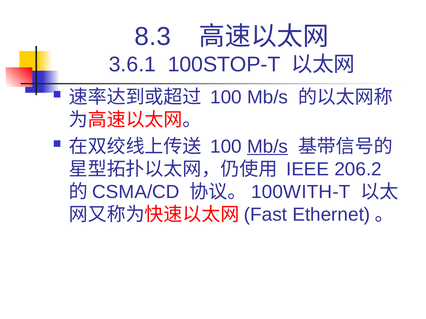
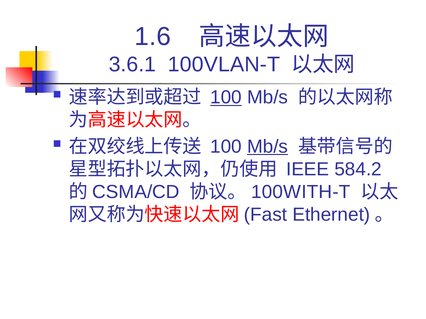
8.3: 8.3 -> 1.6
100STOP-T: 100STOP-T -> 100VLAN-T
100 at (226, 97) underline: none -> present
206.2: 206.2 -> 584.2
